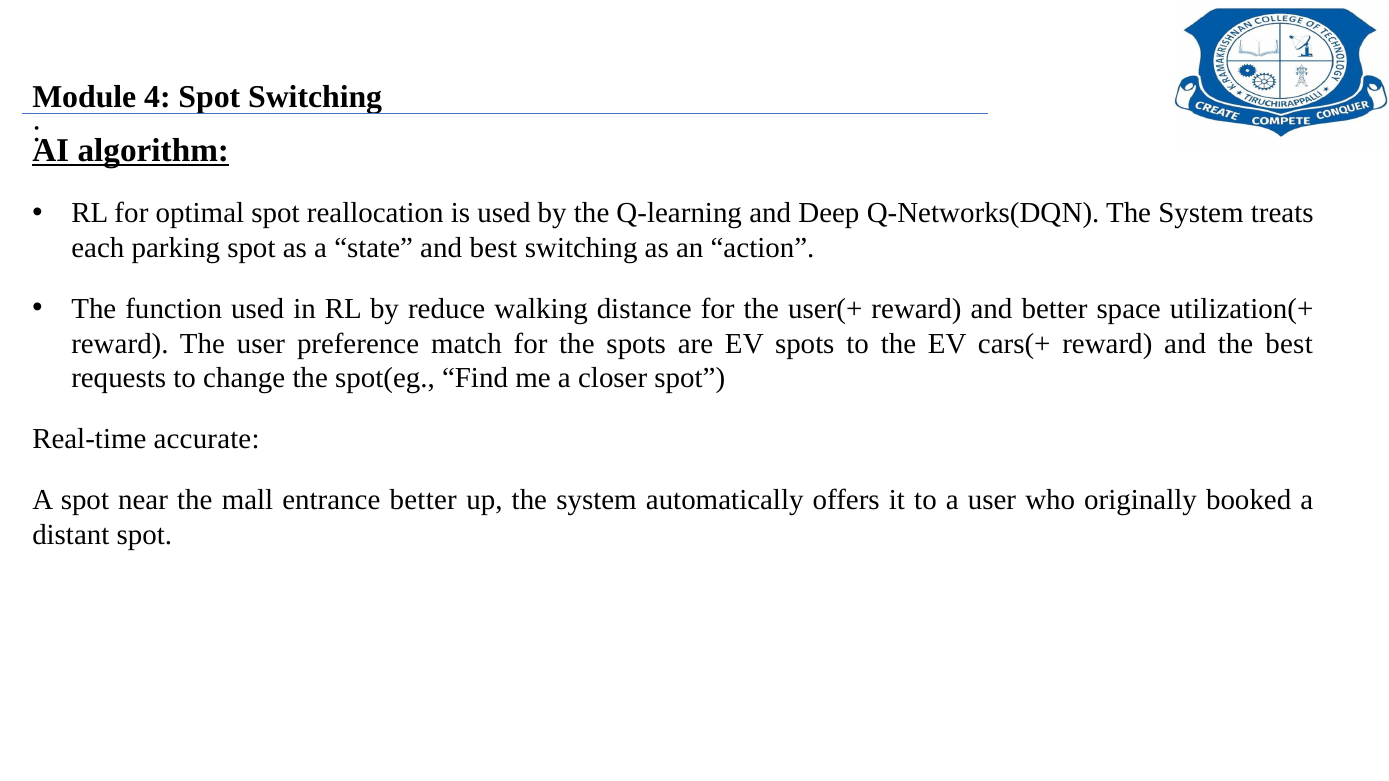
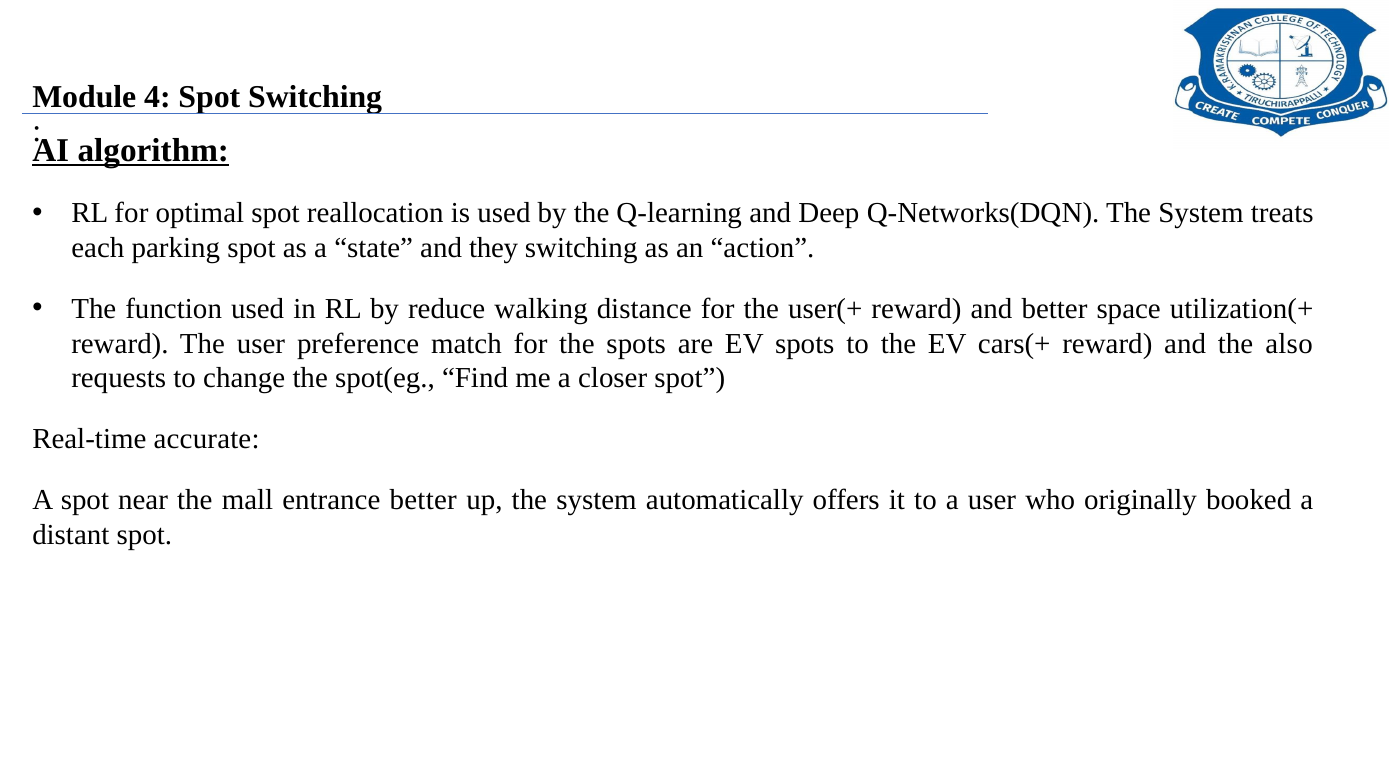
and best: best -> they
the best: best -> also
